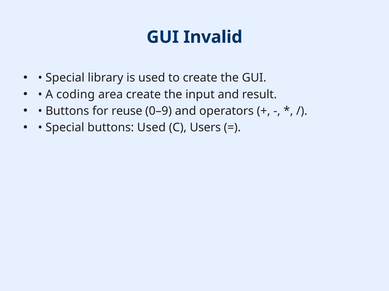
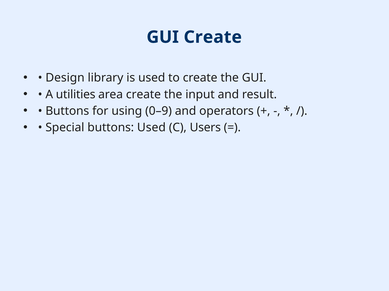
GUI Invalid: Invalid -> Create
Special at (65, 78): Special -> Design
coding: coding -> utilities
reuse: reuse -> using
